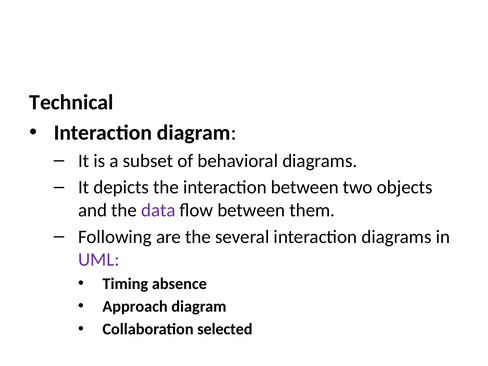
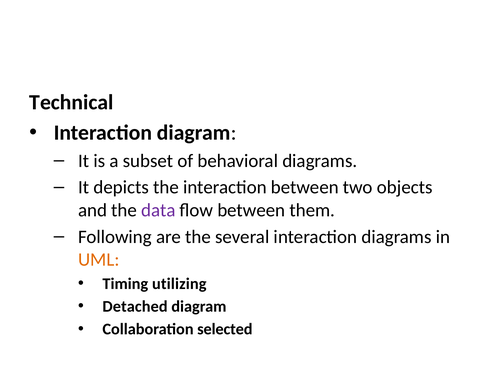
UML colour: purple -> orange
absence: absence -> utilizing
Approach: Approach -> Detached
